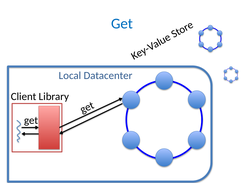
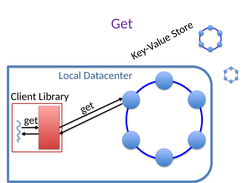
Get at (122, 24) colour: blue -> purple
